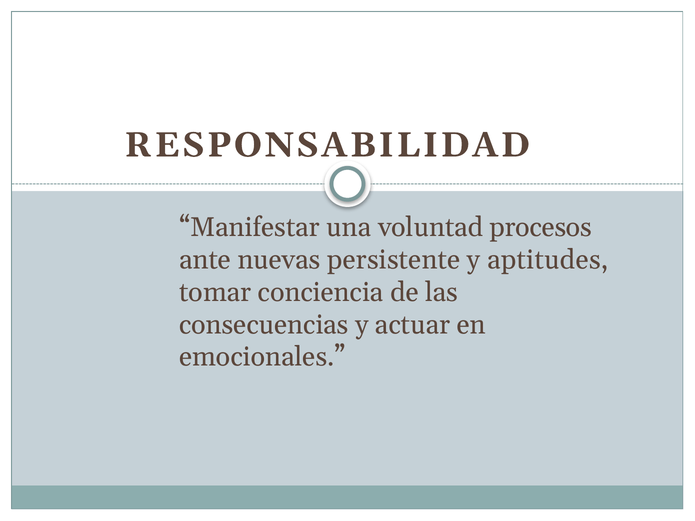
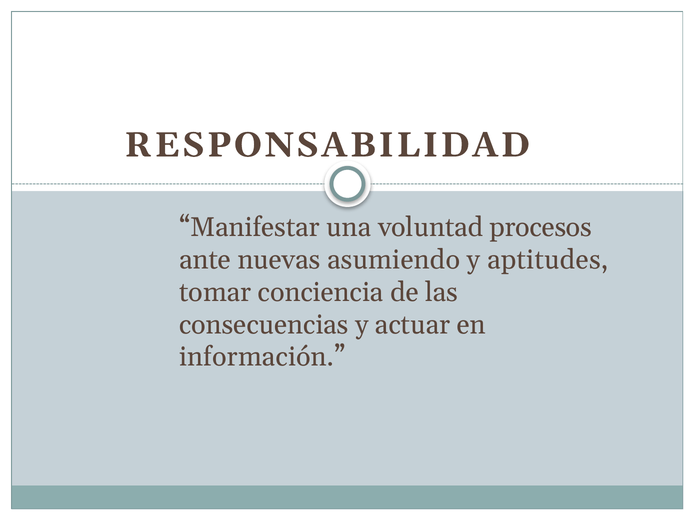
persistente: persistente -> asumiendo
emocionales: emocionales -> información
